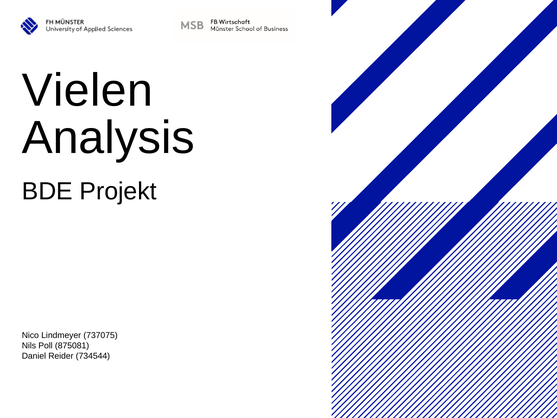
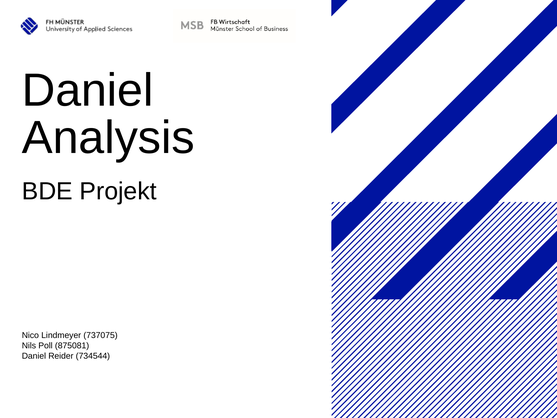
Vielen at (87, 90): Vielen -> Daniel
